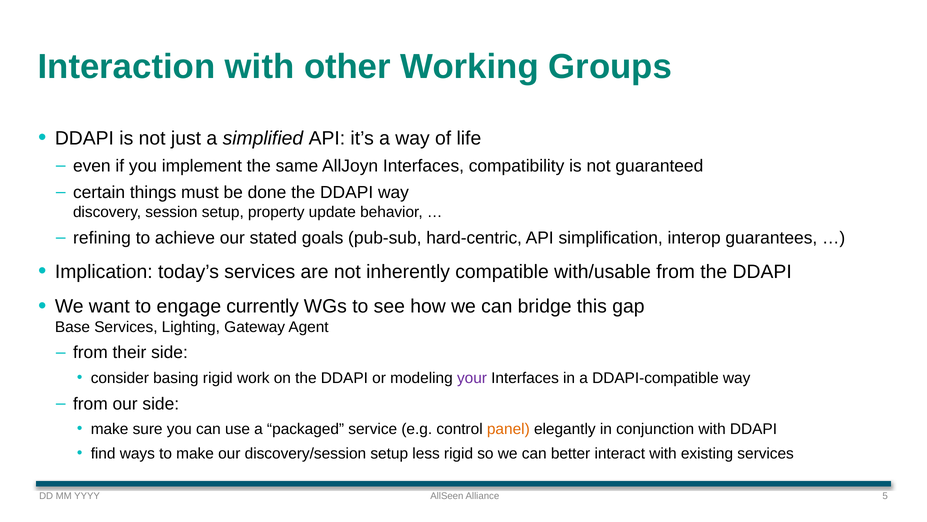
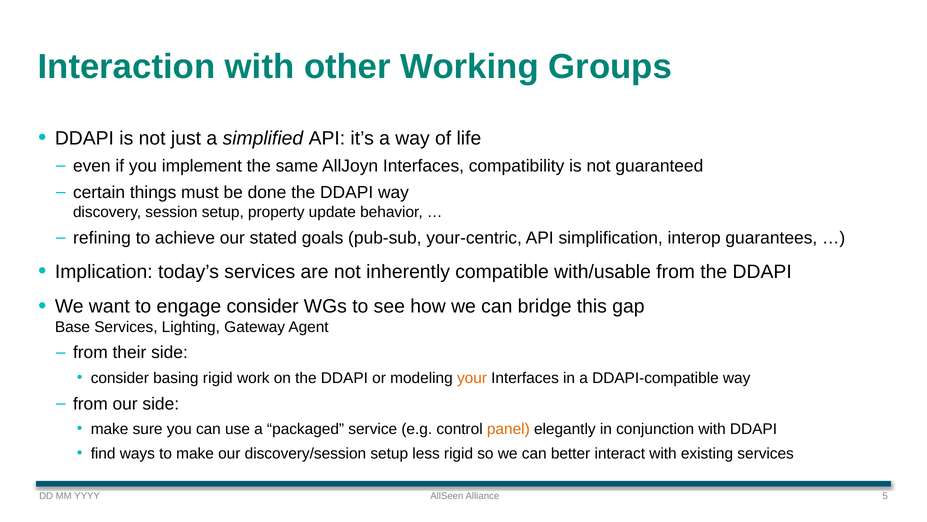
hard-centric: hard-centric -> your-centric
engage currently: currently -> consider
your colour: purple -> orange
